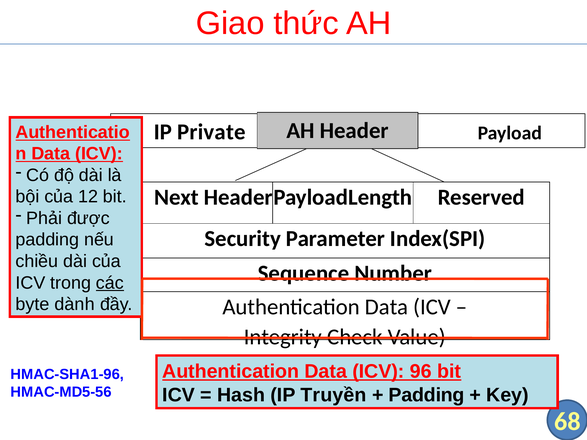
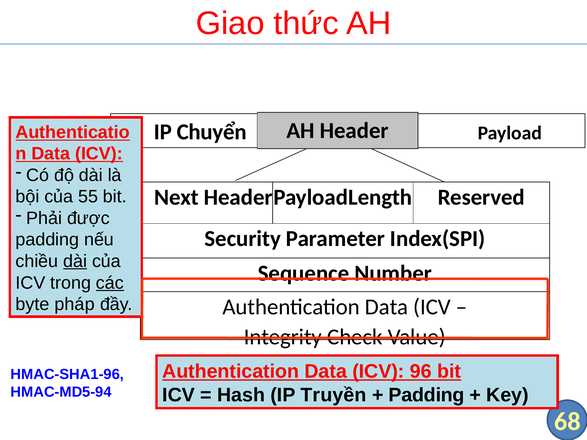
Private: Private -> Chuyển
12: 12 -> 55
dài at (75, 261) underline: none -> present
dành: dành -> pháp
HMAC-MD5-56: HMAC-MD5-56 -> HMAC-MD5-94
